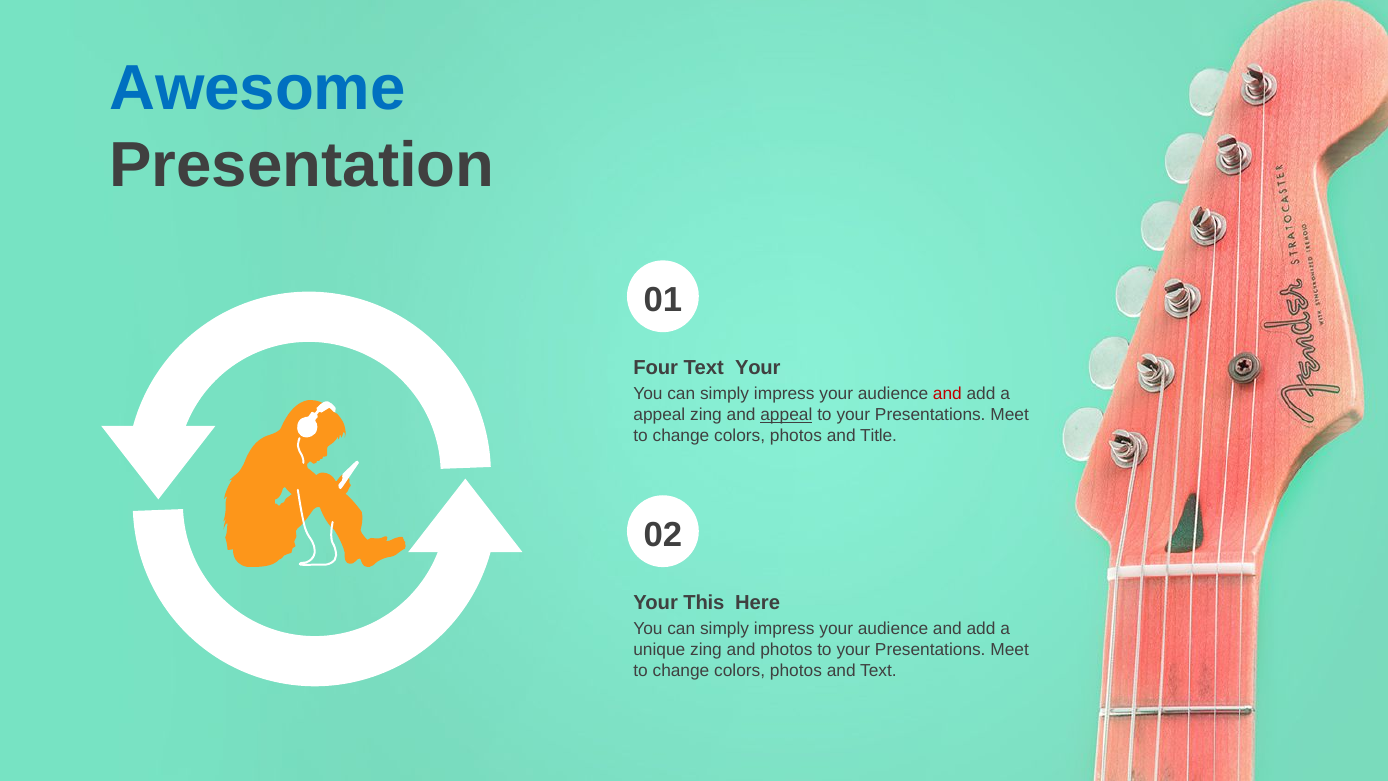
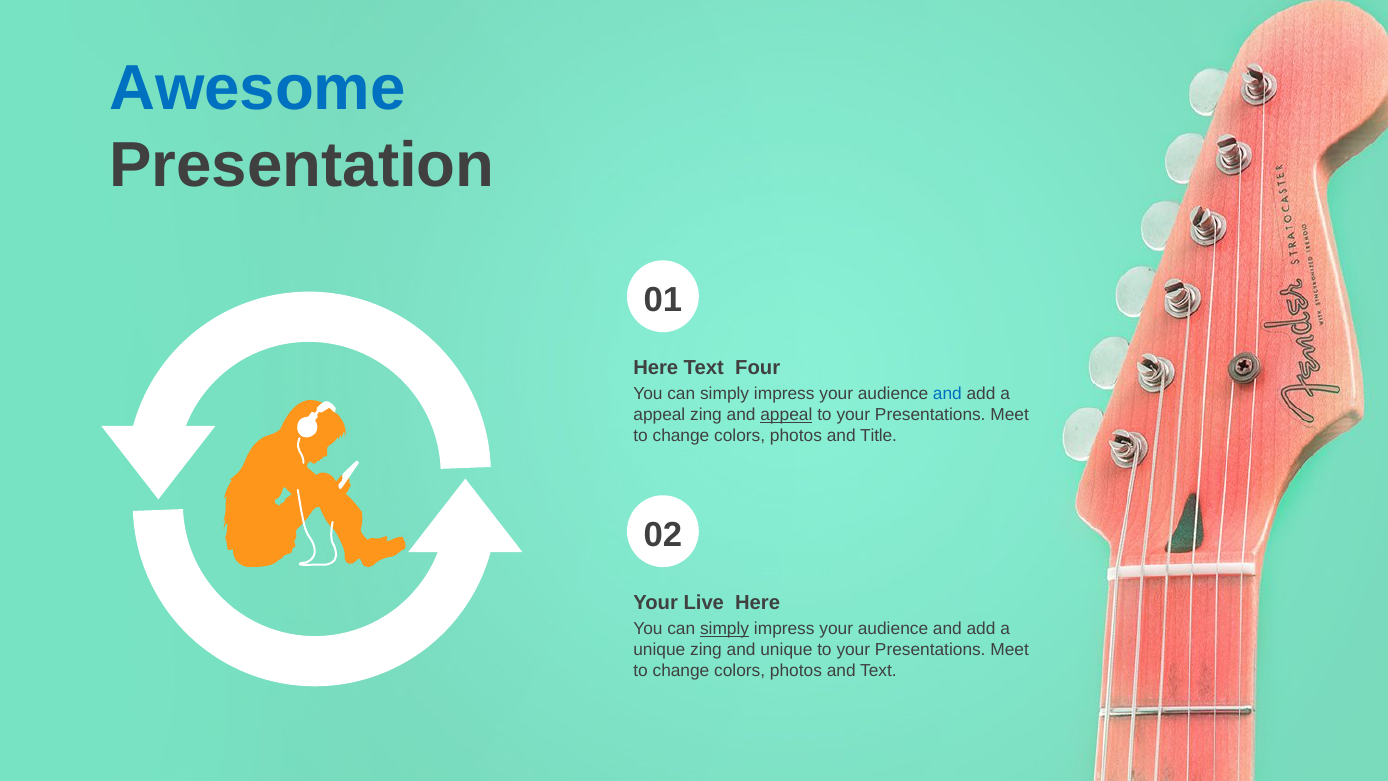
Four at (656, 367): Four -> Here
Text Your: Your -> Four
and at (947, 394) colour: red -> blue
This: This -> Live
simply at (725, 629) underline: none -> present
and photos: photos -> unique
